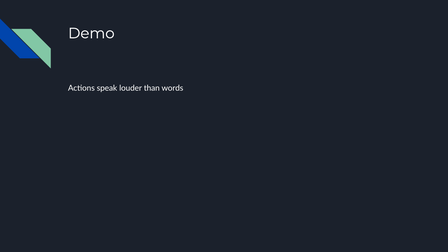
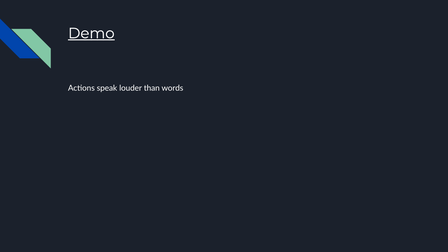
Demo underline: none -> present
